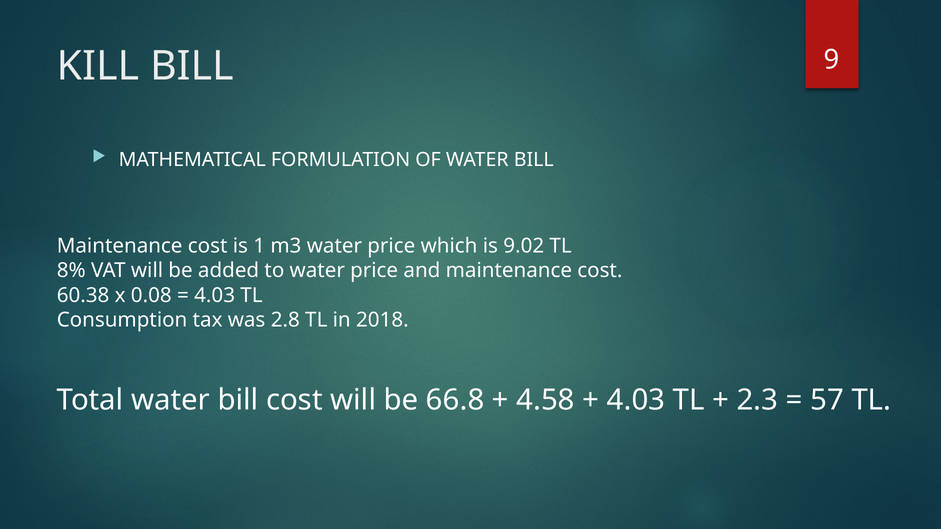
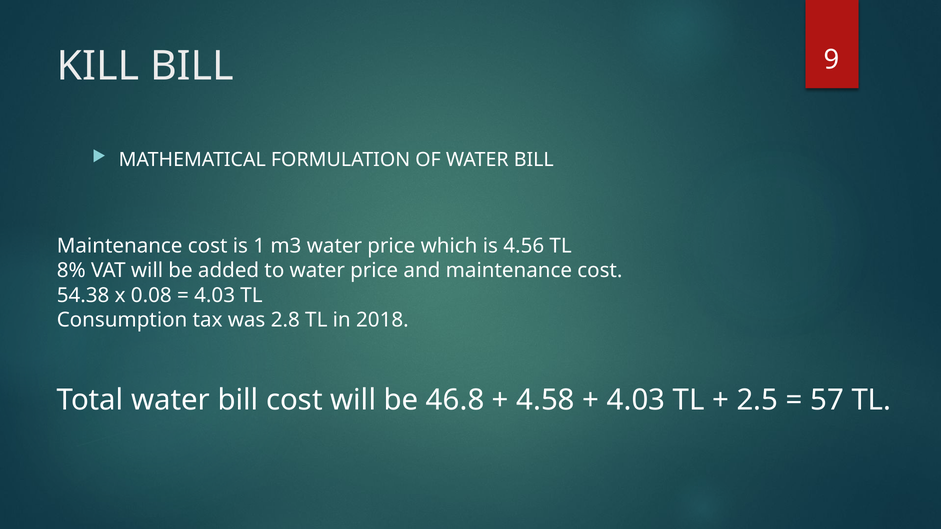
9.02: 9.02 -> 4.56
60.38: 60.38 -> 54.38
66.8: 66.8 -> 46.8
2.3: 2.3 -> 2.5
